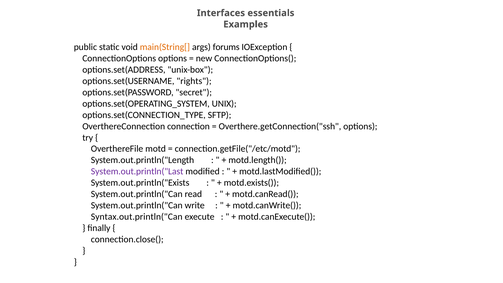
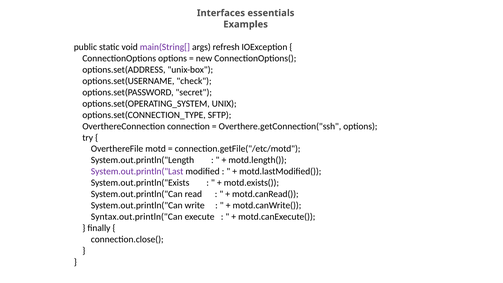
main(String[ colour: orange -> purple
forums: forums -> refresh
rights: rights -> check
